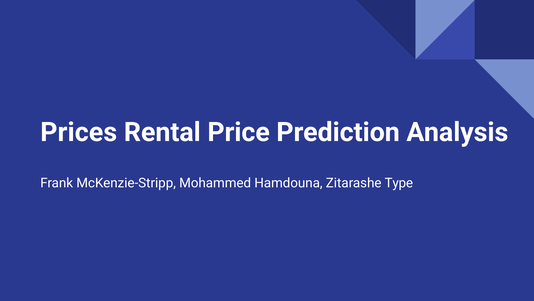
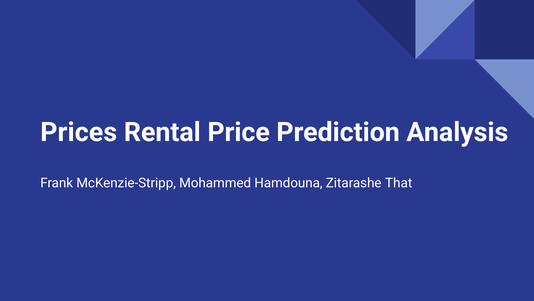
Type: Type -> That
